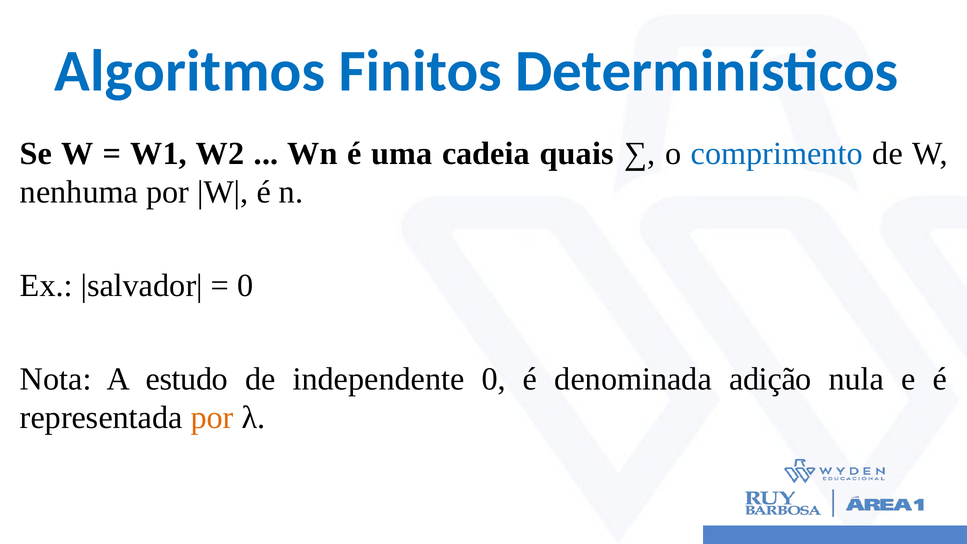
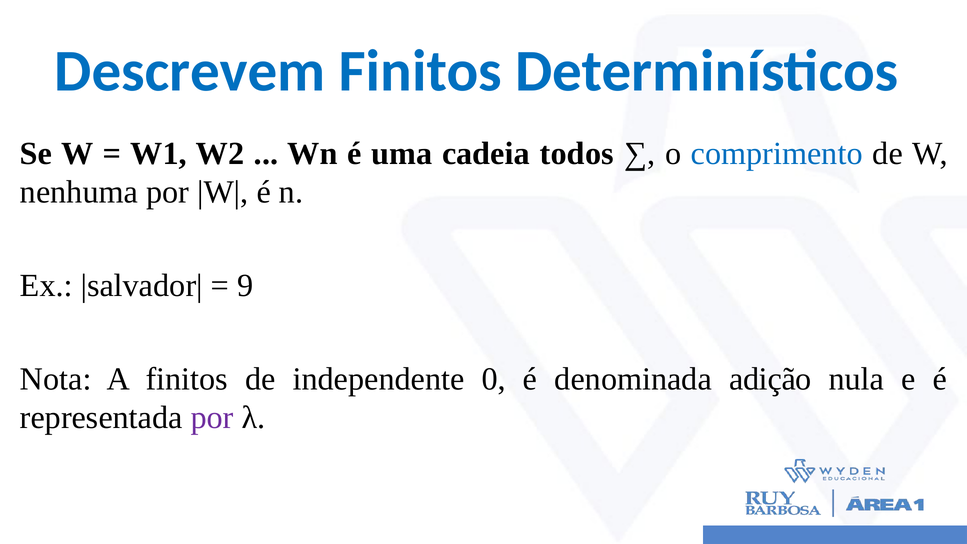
Algoritmos: Algoritmos -> Descrevem
quais: quais -> todos
0 at (245, 286): 0 -> 9
A estudo: estudo -> finitos
por at (212, 418) colour: orange -> purple
